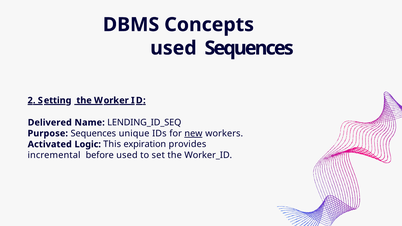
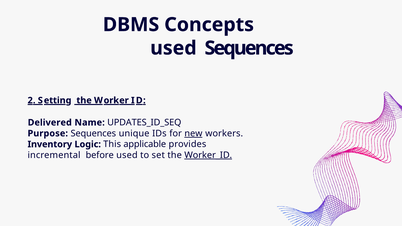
LENDING_ID_SEQ: LENDING_ID_SEQ -> UPDATES_ID_SEQ
Activated: Activated -> Inventory
expiration: expiration -> applicable
Worker_ID underline: none -> present
